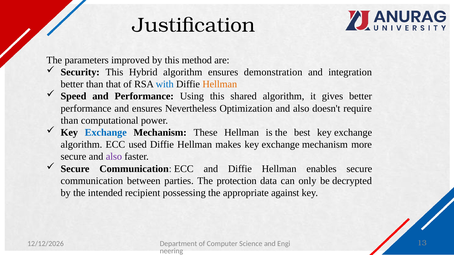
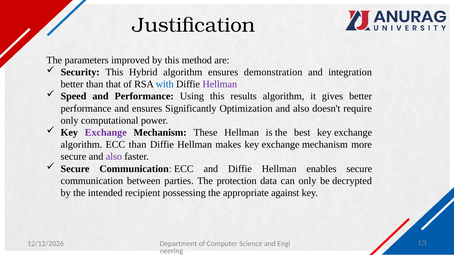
Hellman at (220, 84) colour: orange -> purple
shared: shared -> results
Nevertheless: Nevertheless -> Significantly
than at (70, 121): than -> only
Exchange at (106, 133) colour: blue -> purple
ECC used: used -> than
